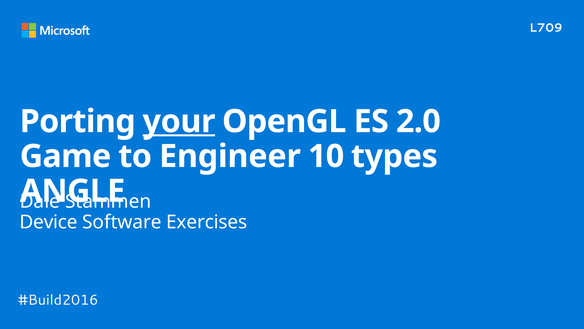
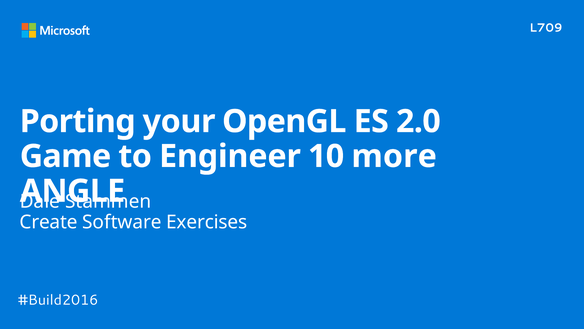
your underline: present -> none
types: types -> more
Device: Device -> Create
